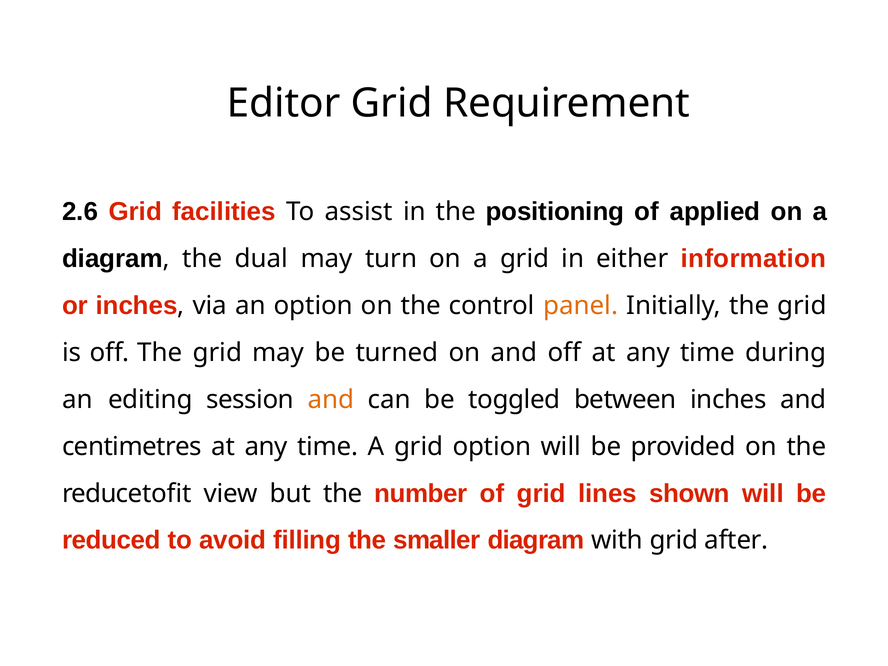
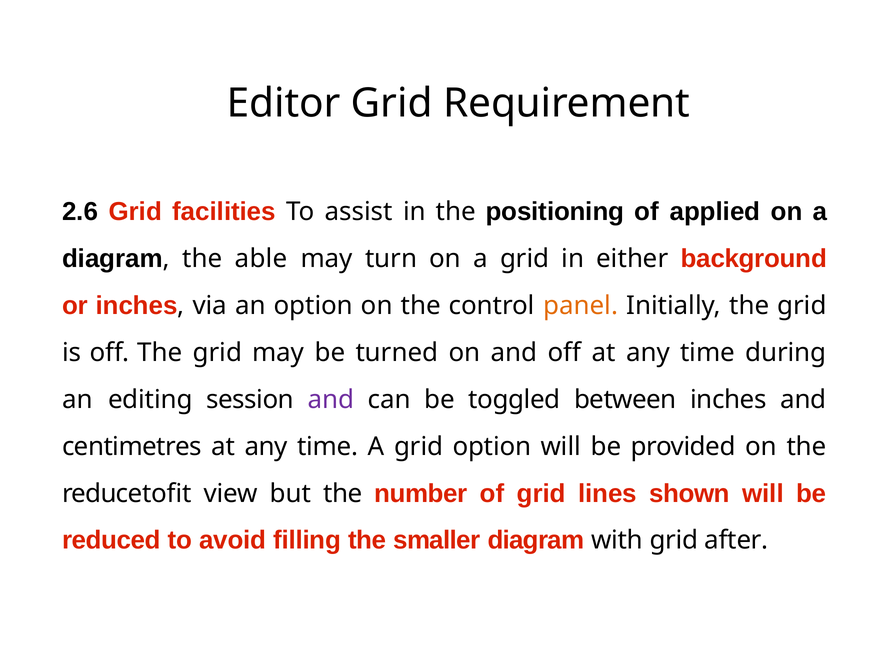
dual: dual -> able
information: information -> background
and at (331, 400) colour: orange -> purple
